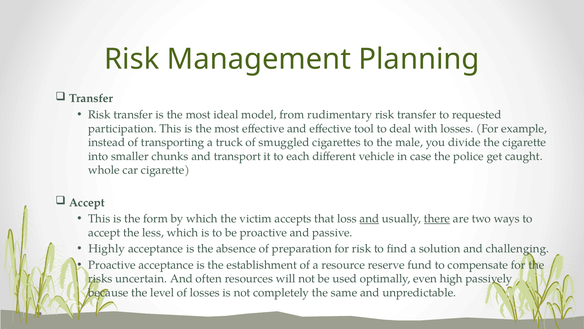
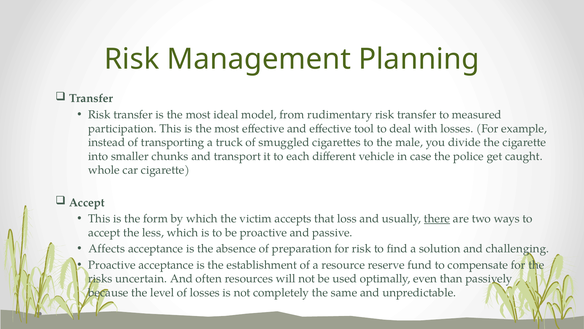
requested: requested -> measured
and at (369, 218) underline: present -> none
Highly: Highly -> Affects
high: high -> than
